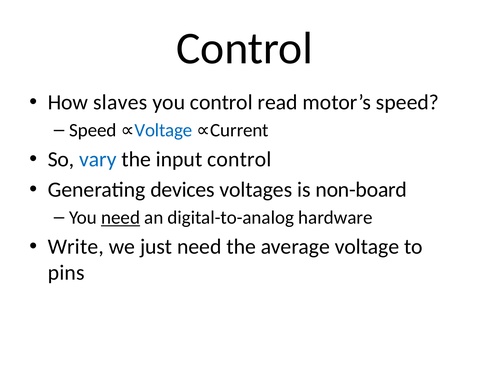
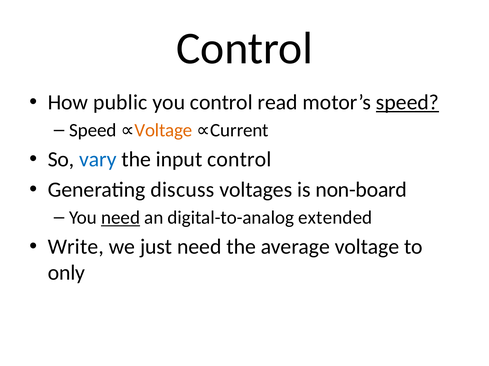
slaves: slaves -> public
speed at (407, 103) underline: none -> present
Voltage at (163, 131) colour: blue -> orange
devices: devices -> discuss
hardware: hardware -> extended
pins: pins -> only
